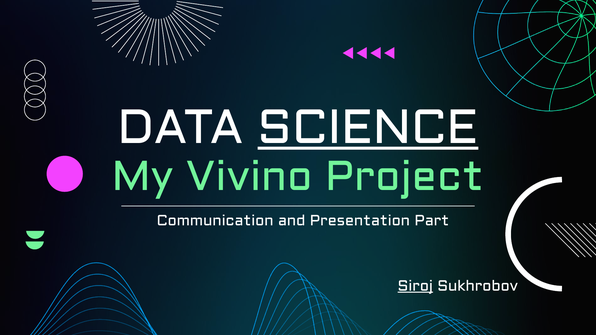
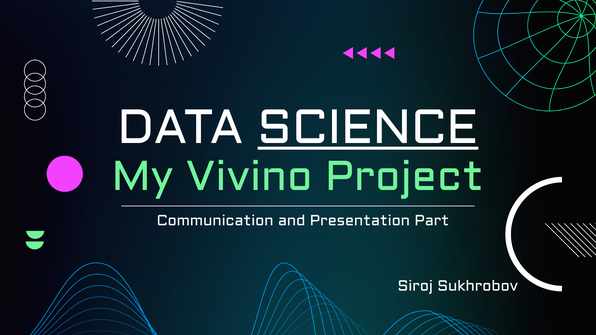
Siroj underline: present -> none
